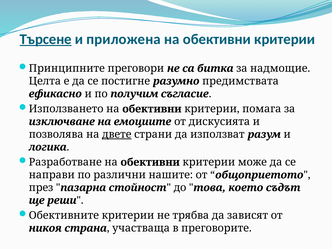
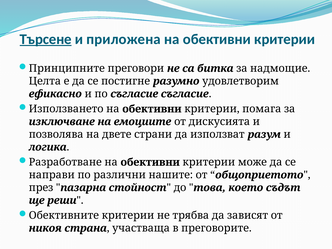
предимствата: предимствата -> удовлетворим
по получим: получим -> съгласие
двете underline: present -> none
